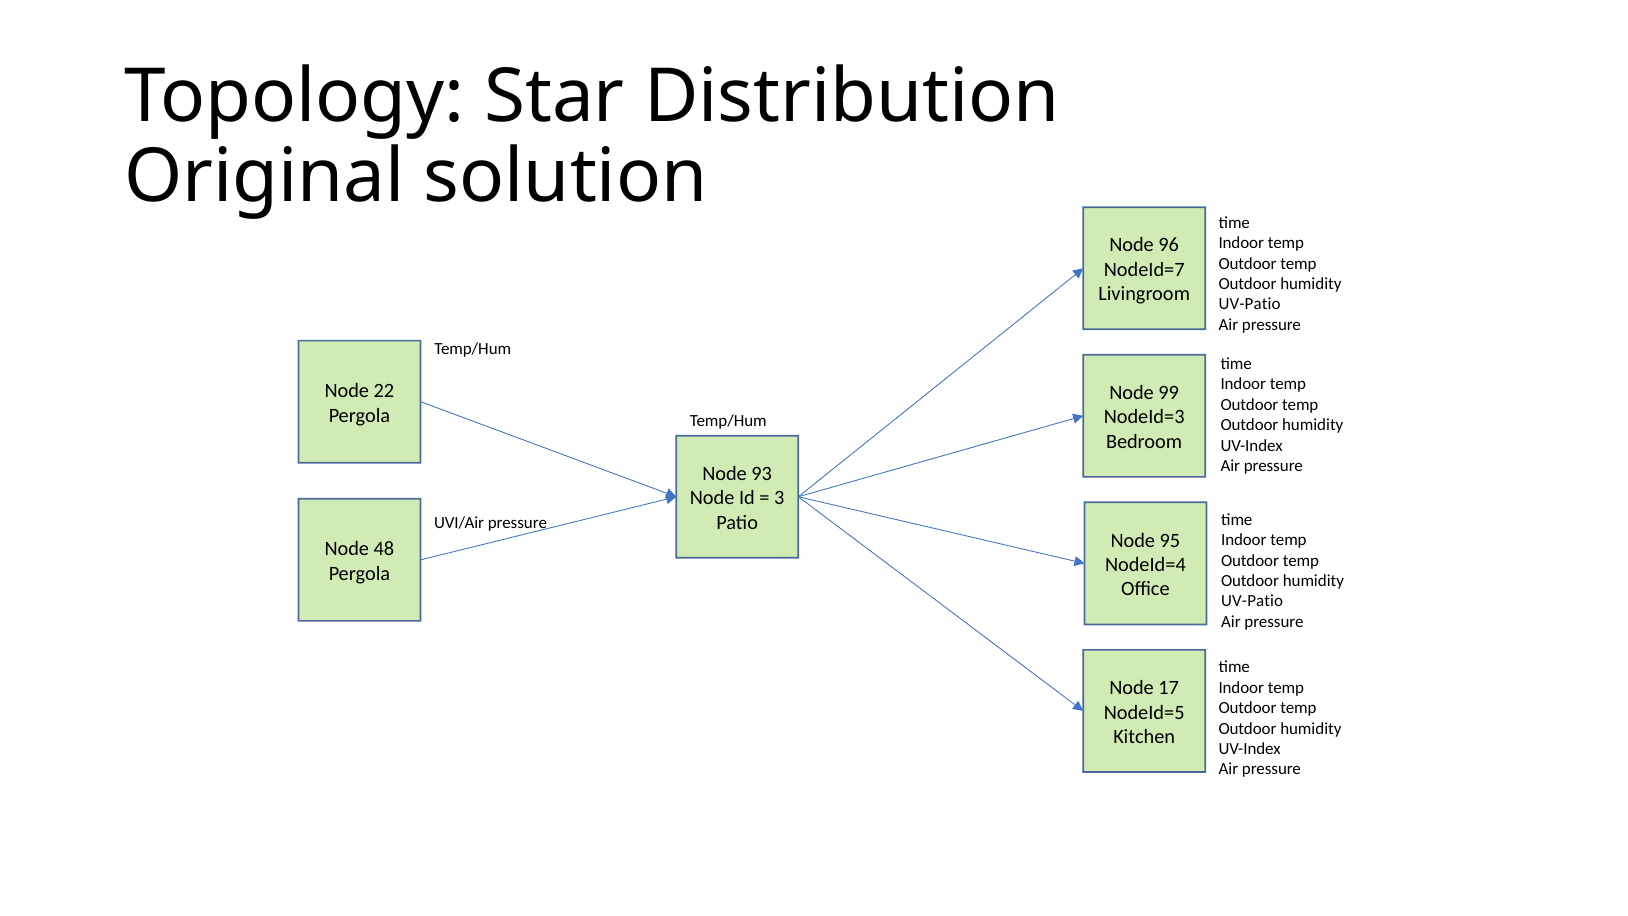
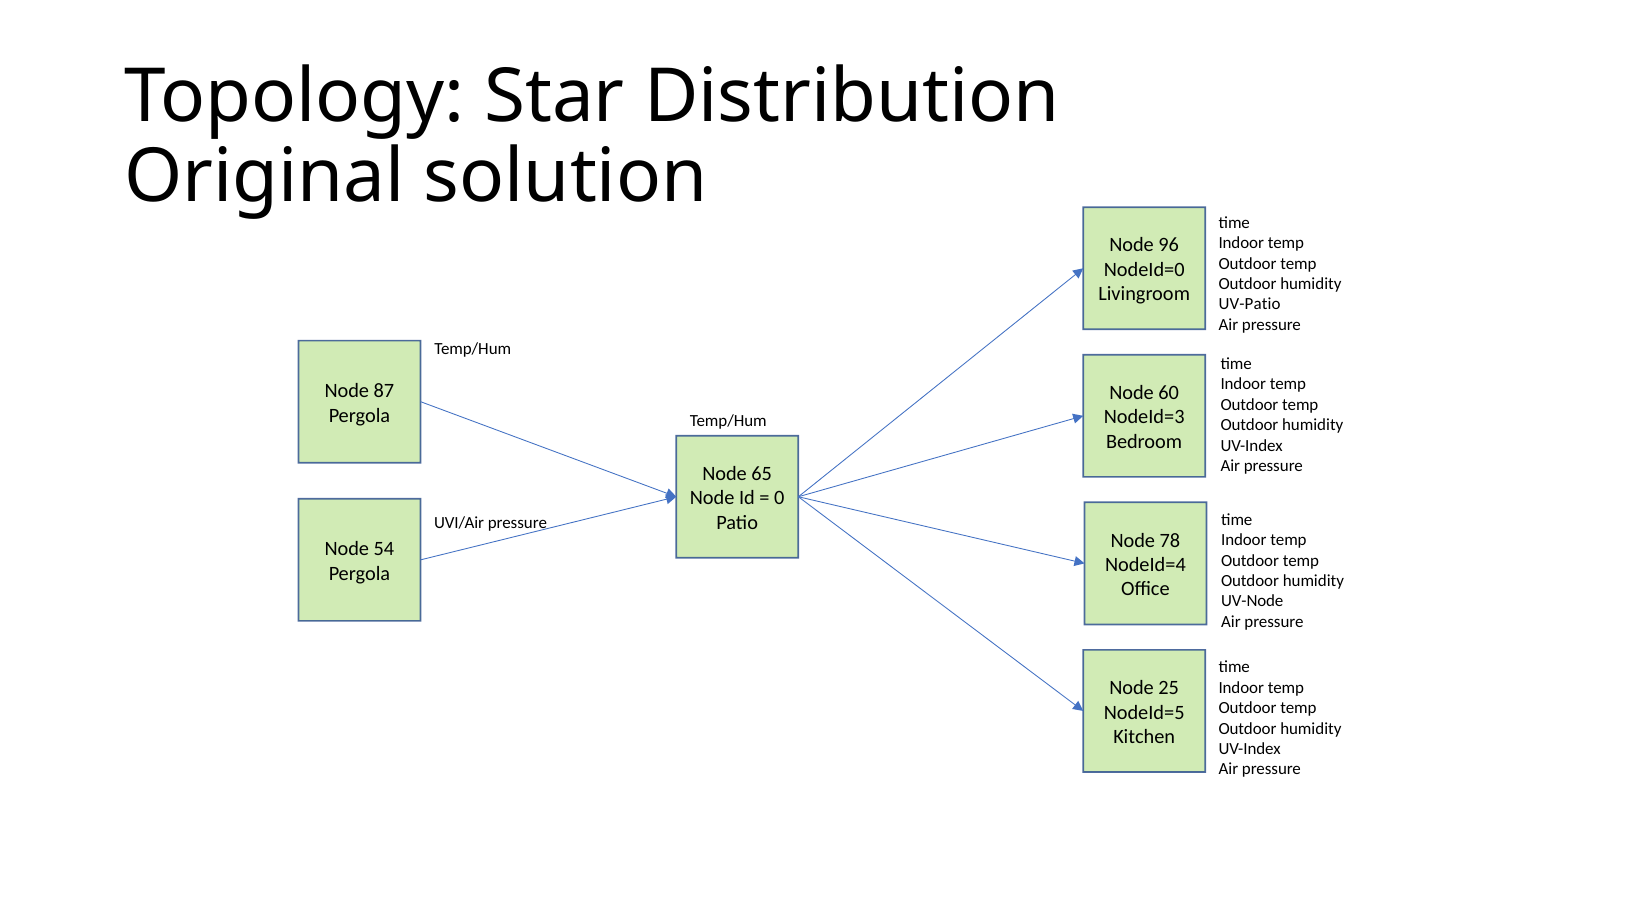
NodeId=7: NodeId=7 -> NodeId=0
22: 22 -> 87
99: 99 -> 60
93: 93 -> 65
3: 3 -> 0
95: 95 -> 78
48: 48 -> 54
UV-Patio at (1252, 601): UV-Patio -> UV-Node
17: 17 -> 25
